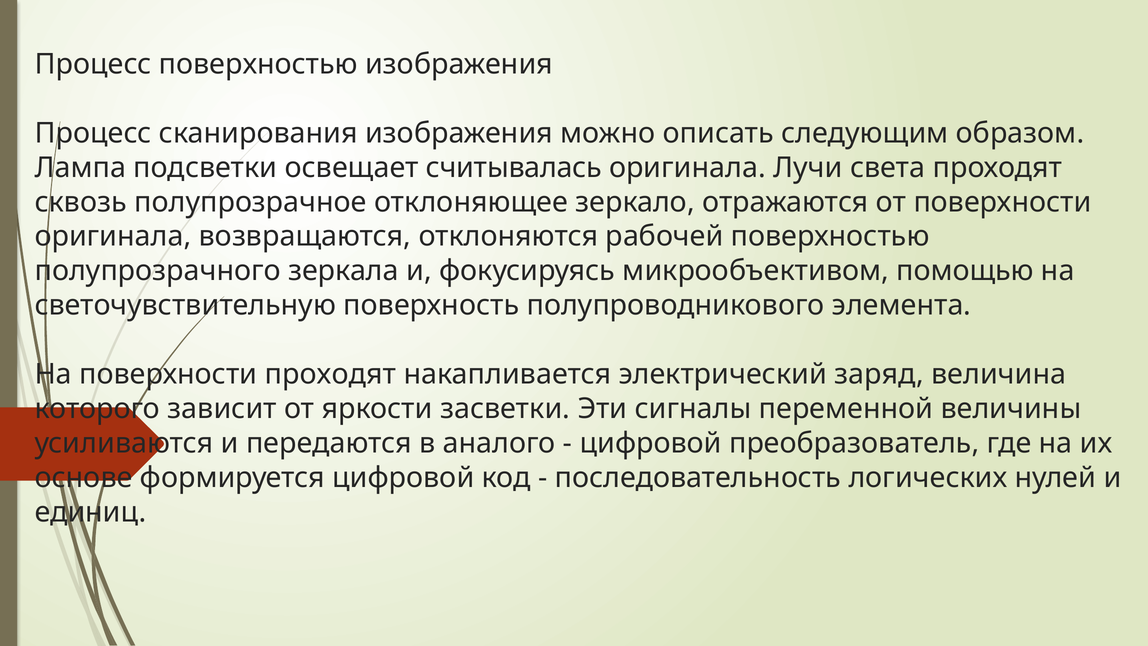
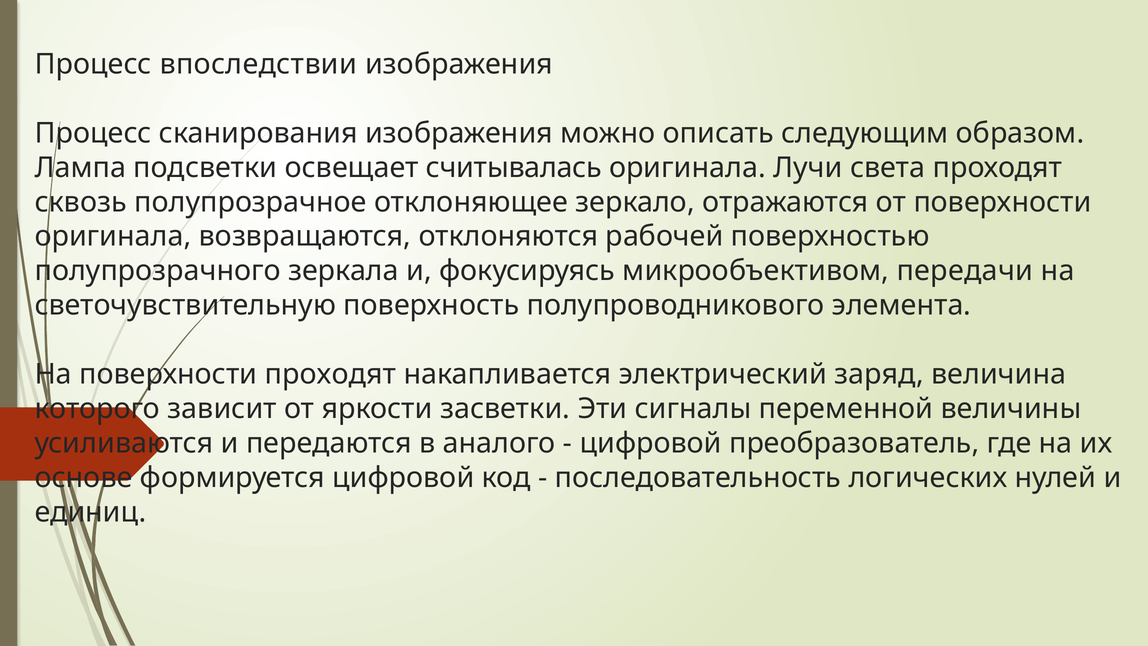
Процесс поверхностью: поверхностью -> впоследствии
помощью: помощью -> передачи
